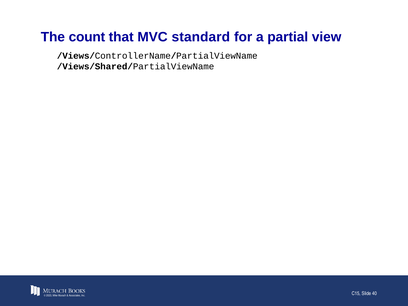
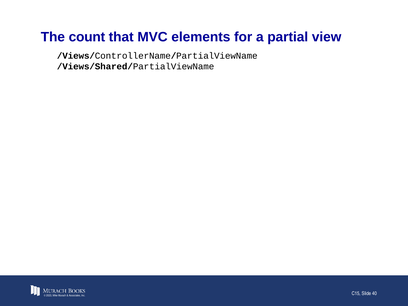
standard: standard -> elements
